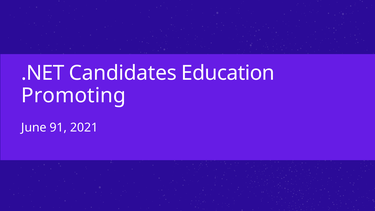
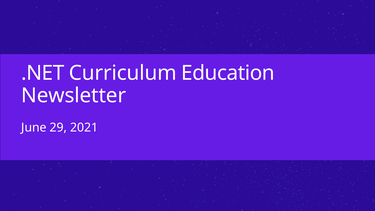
Candidates: Candidates -> Curriculum
Promoting: Promoting -> Newsletter
91: 91 -> 29
